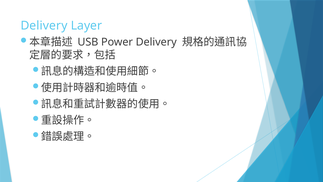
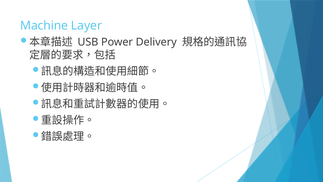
Delivery at (44, 25): Delivery -> Machine
